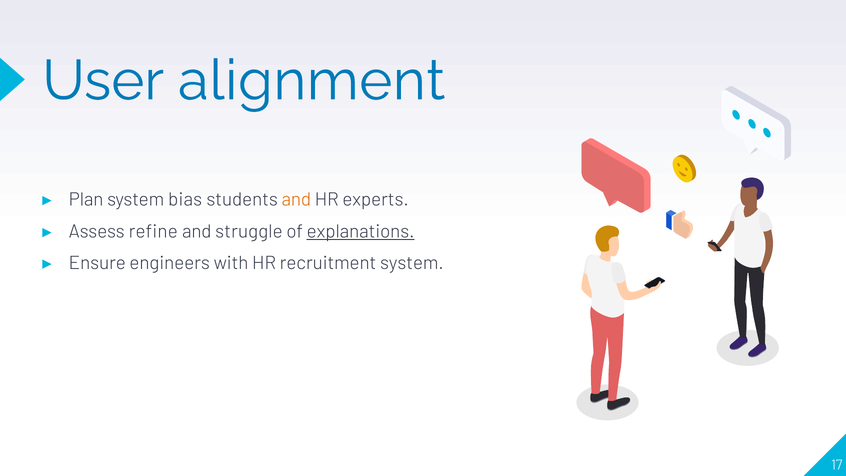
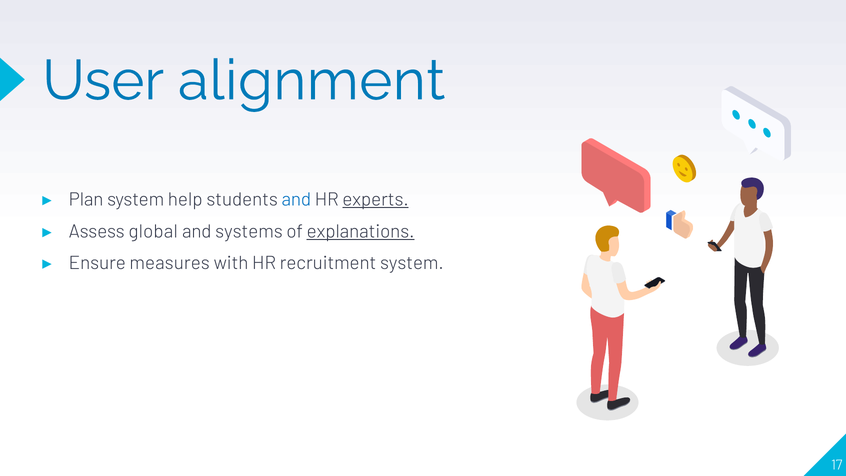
bias: bias -> help
and at (296, 199) colour: orange -> blue
experts underline: none -> present
refine: refine -> global
struggle: struggle -> systems
engineers: engineers -> measures
